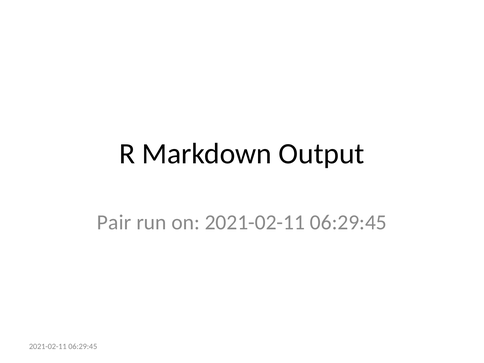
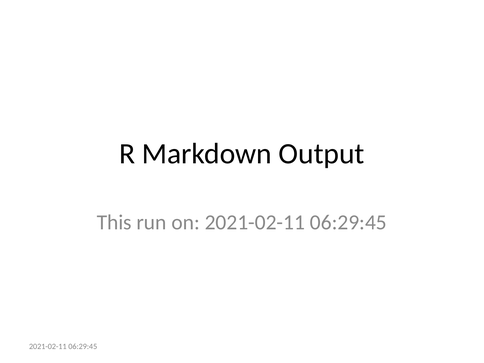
Pair: Pair -> This
